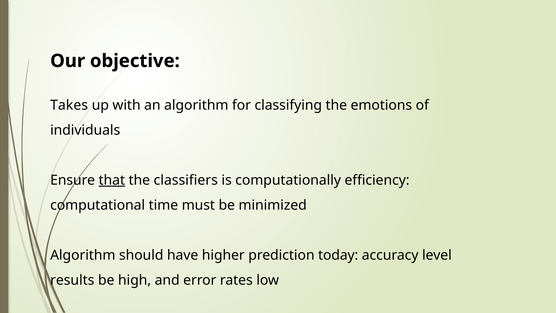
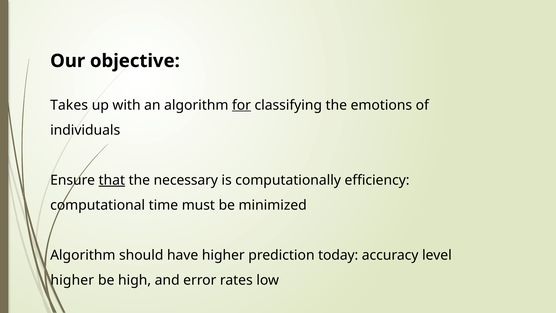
for underline: none -> present
classifiers: classifiers -> necessary
results at (72, 280): results -> higher
